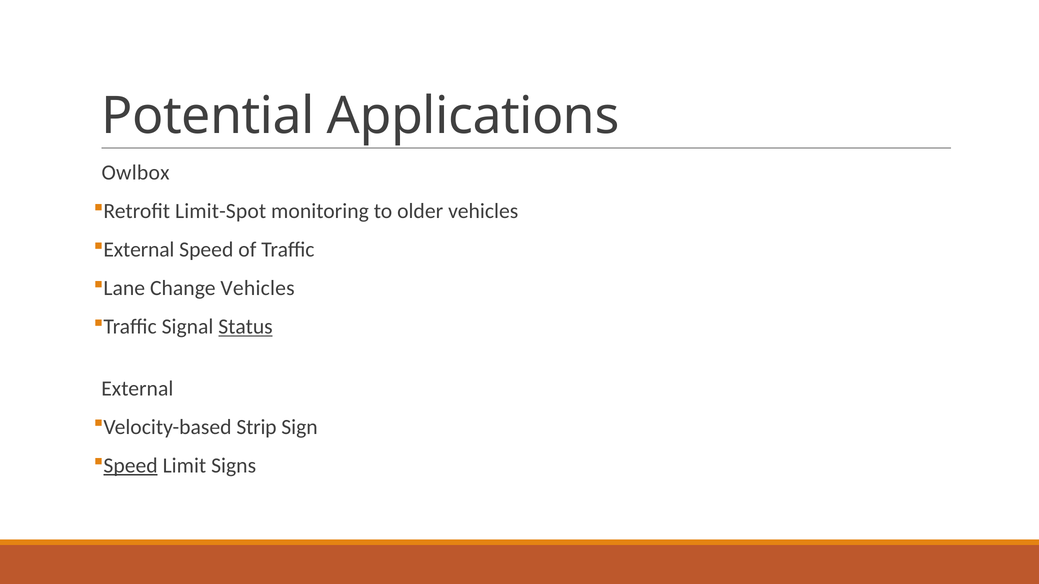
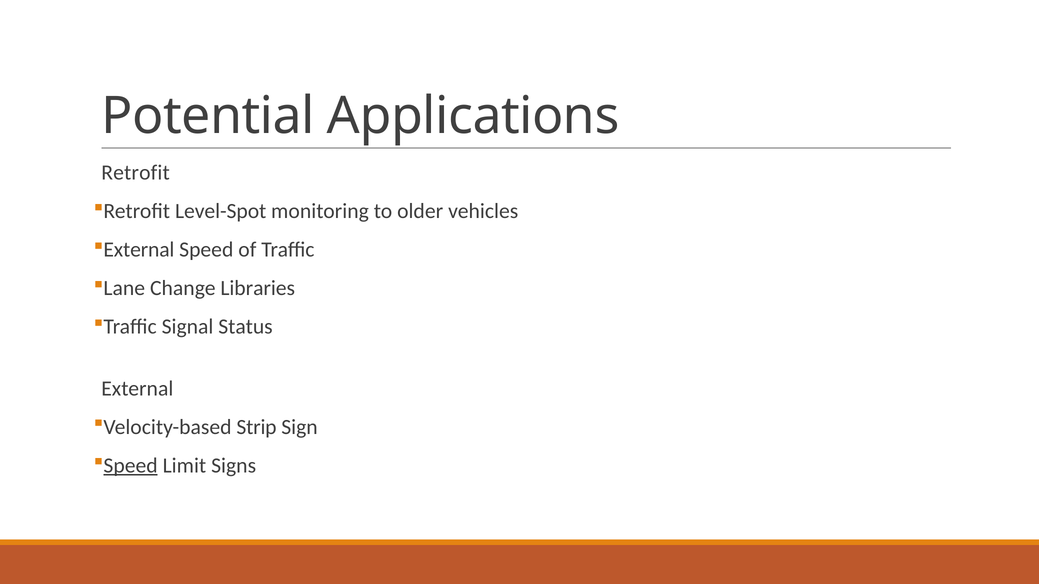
Owlbox at (136, 173): Owlbox -> Retrofit
Limit-Spot: Limit-Spot -> Level-Spot
Change Vehicles: Vehicles -> Libraries
Status underline: present -> none
